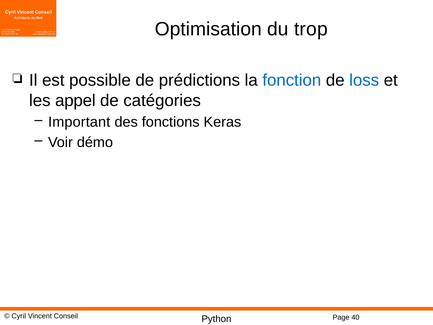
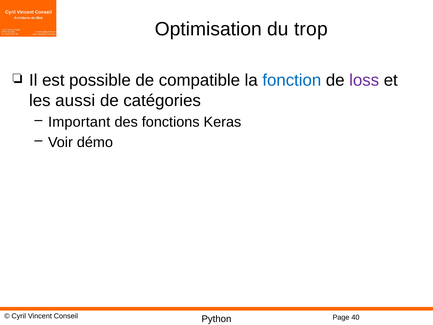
prédictions: prédictions -> compatible
loss colour: blue -> purple
appel: appel -> aussi
